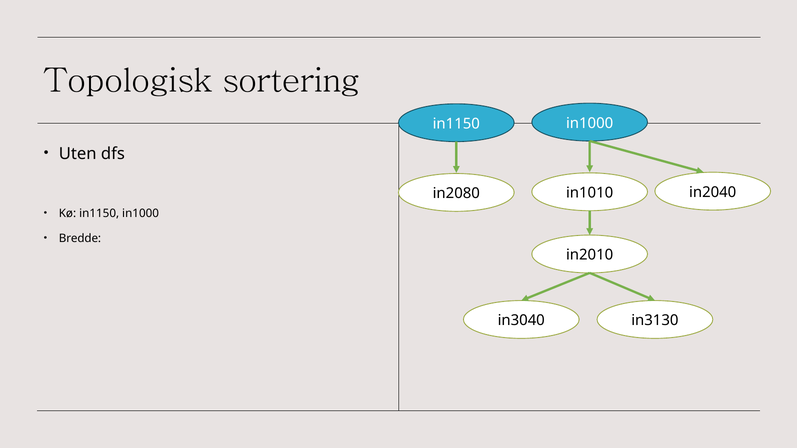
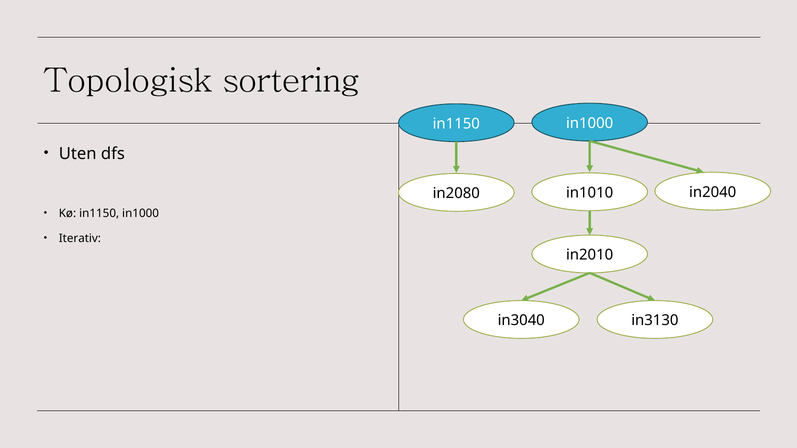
Bredde: Bredde -> Iterativ
